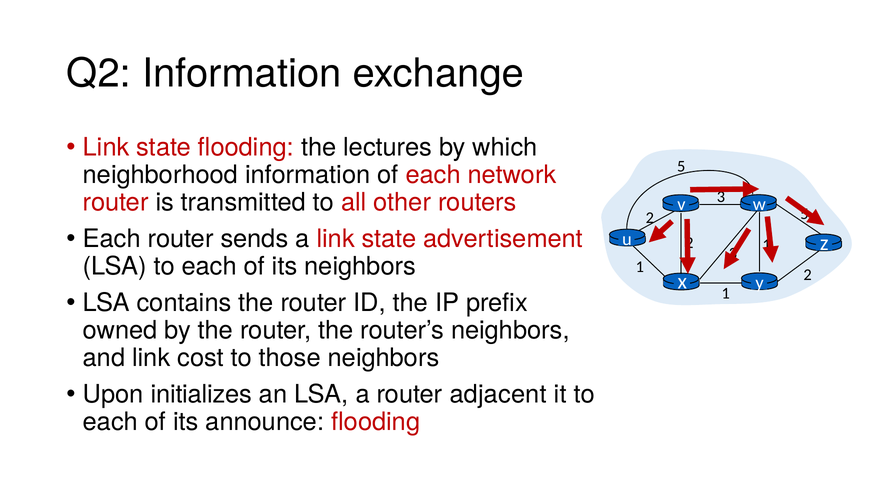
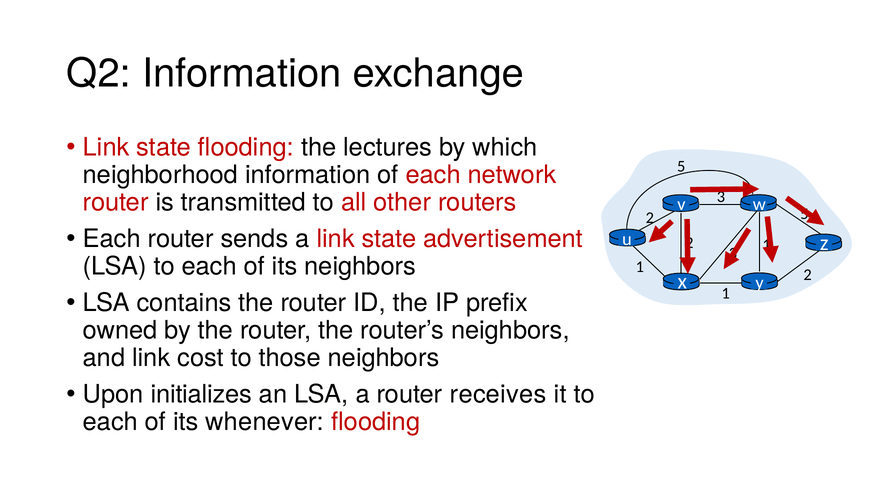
adjacent: adjacent -> receives
announce: announce -> whenever
